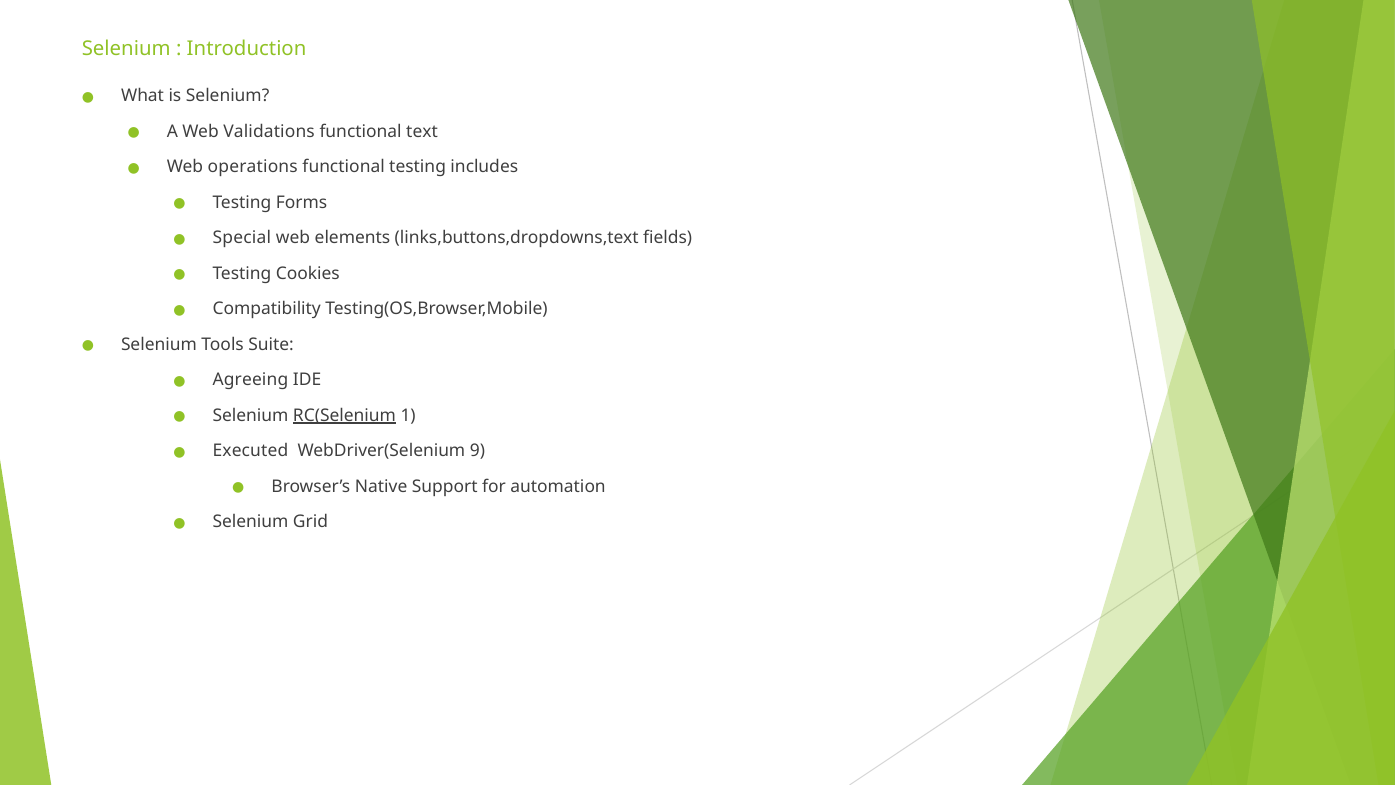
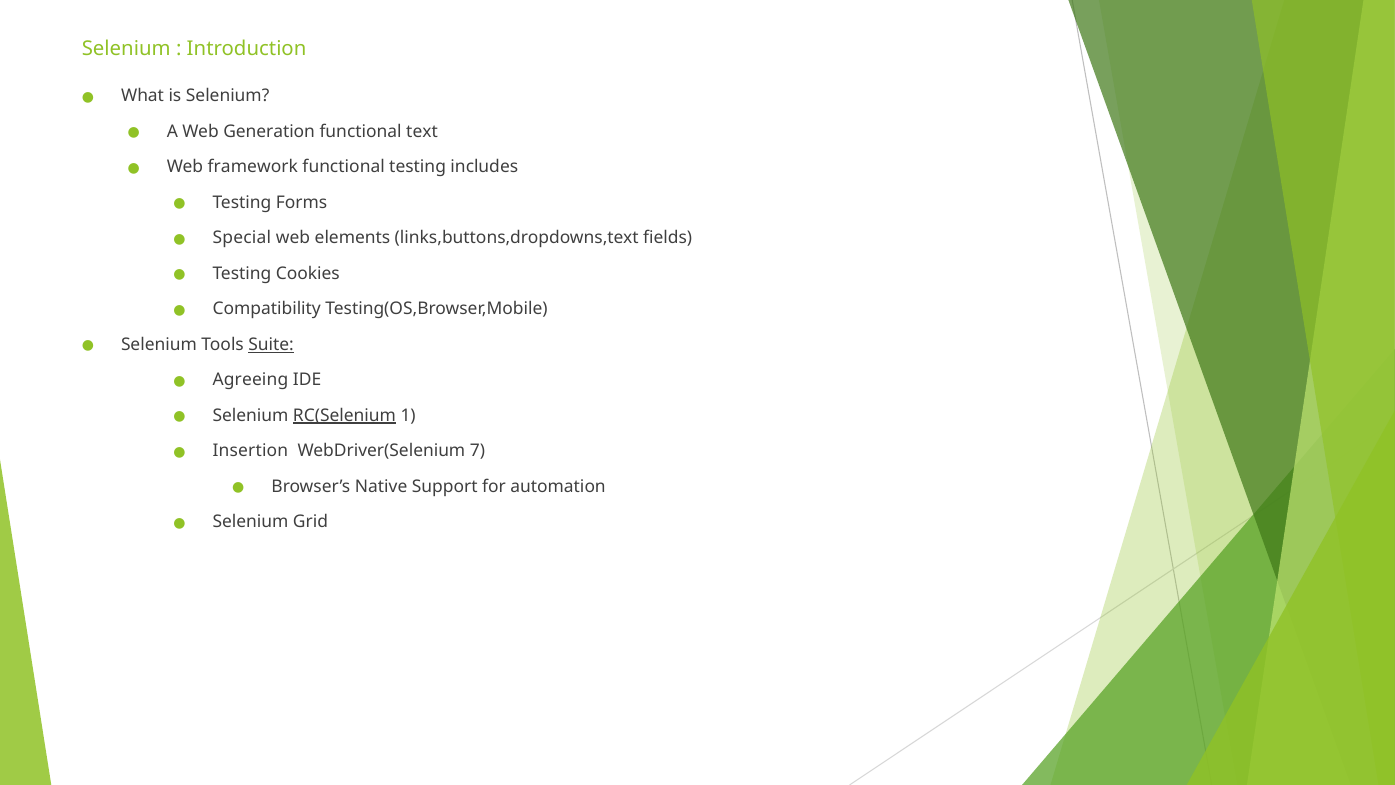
Validations: Validations -> Generation
operations: operations -> framework
Suite underline: none -> present
Executed: Executed -> Insertion
9: 9 -> 7
